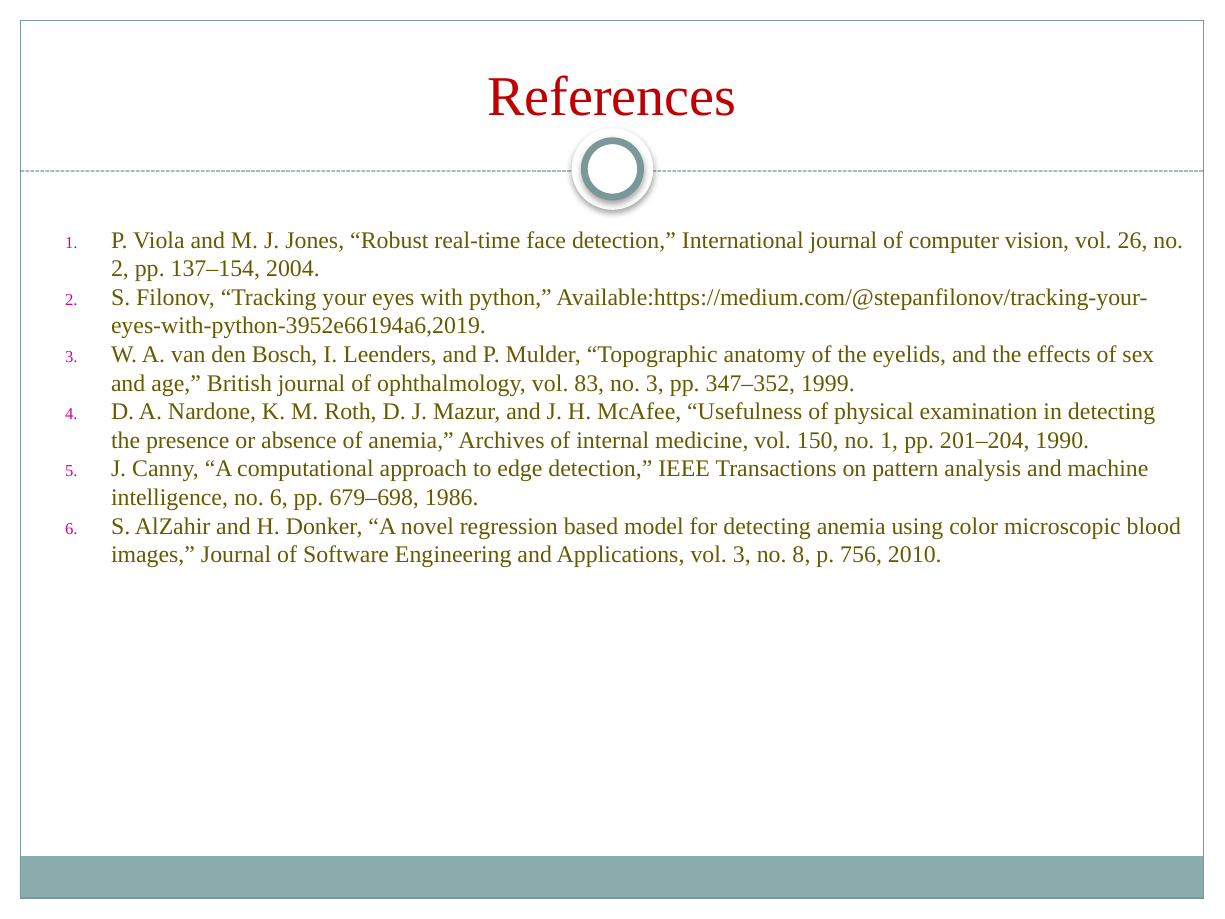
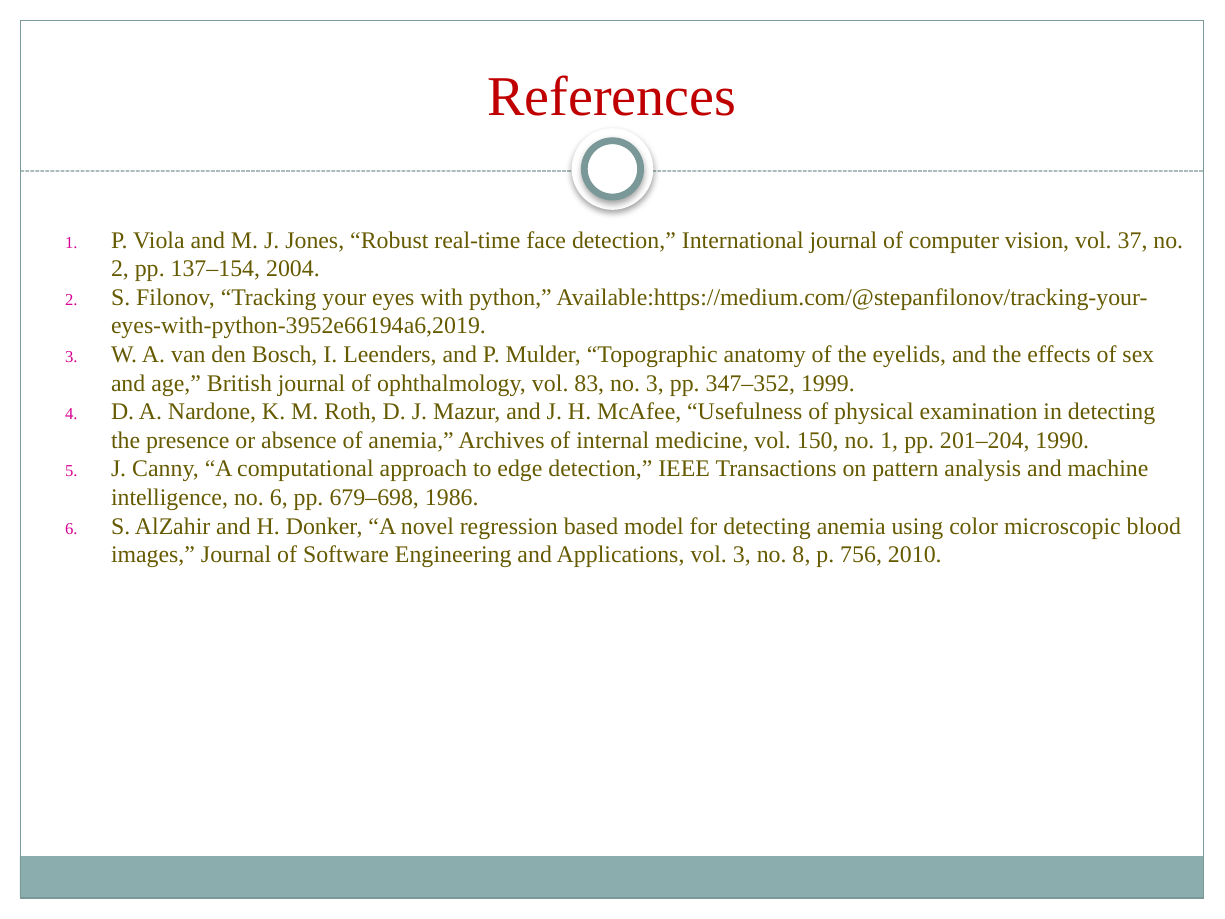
26: 26 -> 37
